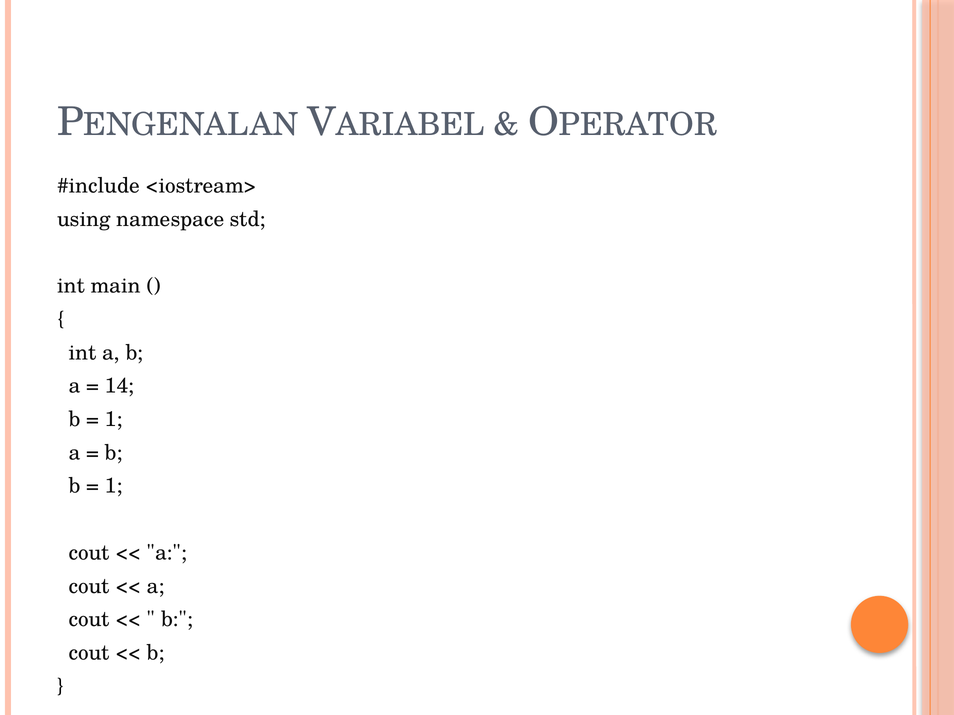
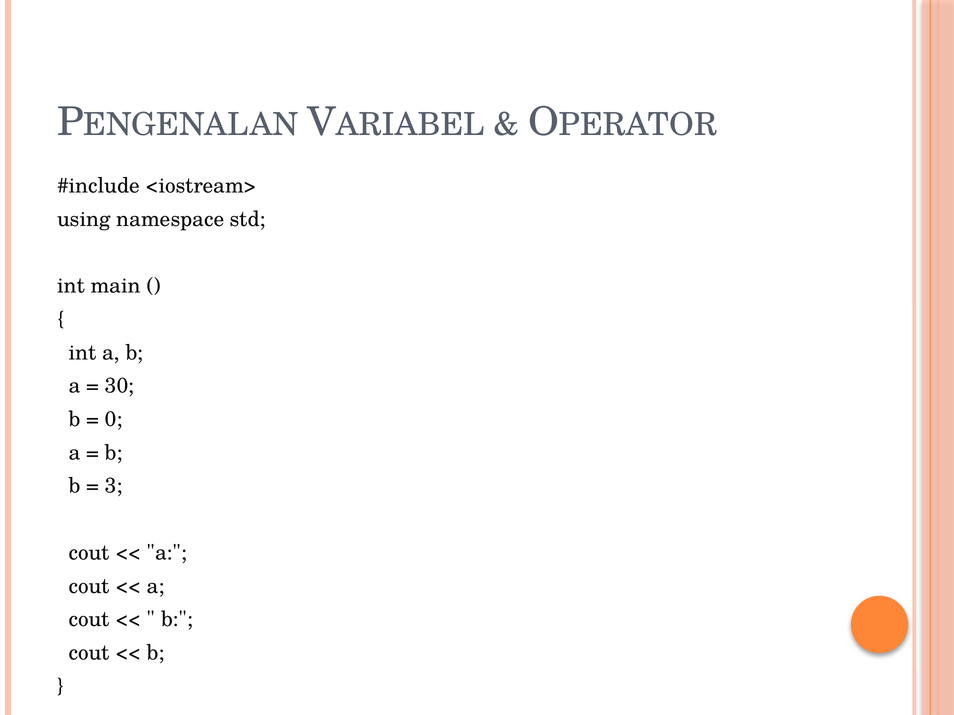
14: 14 -> 30
1 at (114, 420): 1 -> 0
1 at (114, 486): 1 -> 3
